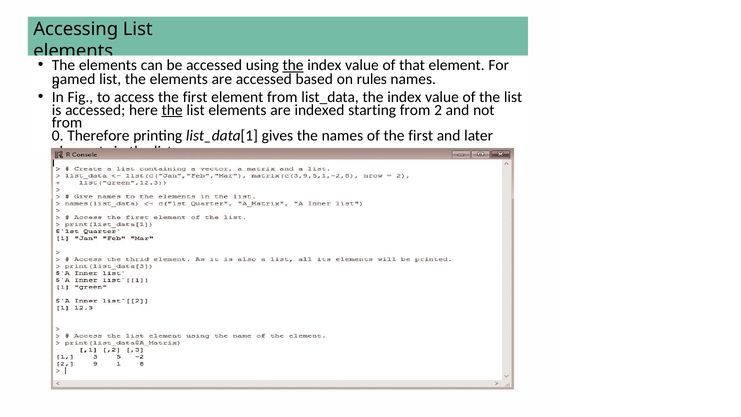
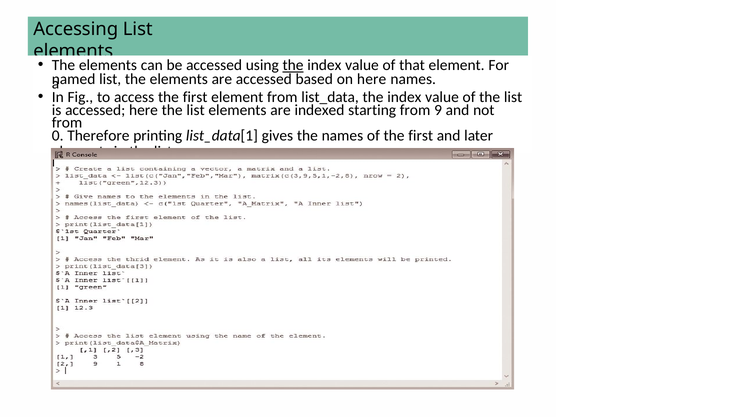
on rules: rules -> here
the at (172, 110) underline: present -> none
2: 2 -> 9
